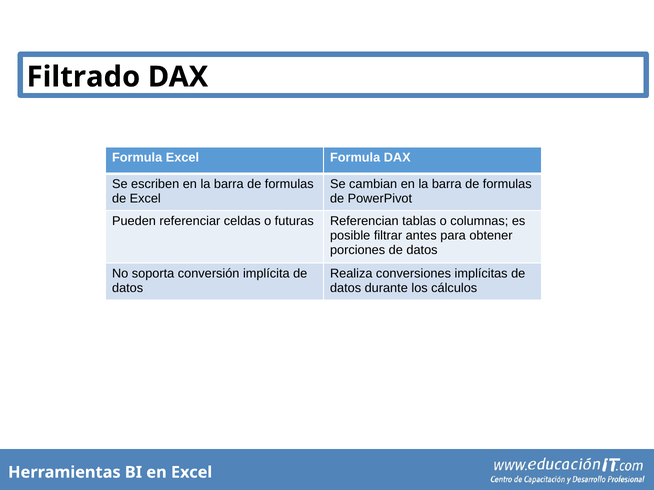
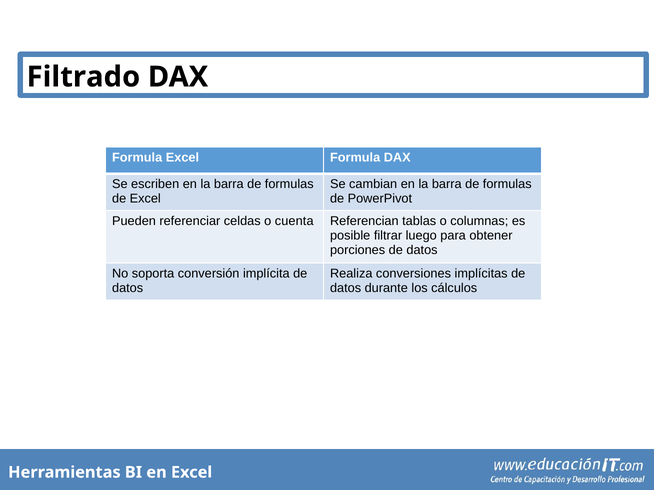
futuras: futuras -> cuenta
antes: antes -> luego
